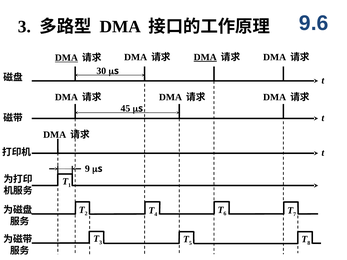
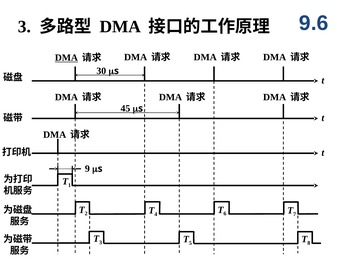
DMA at (205, 57) underline: present -> none
